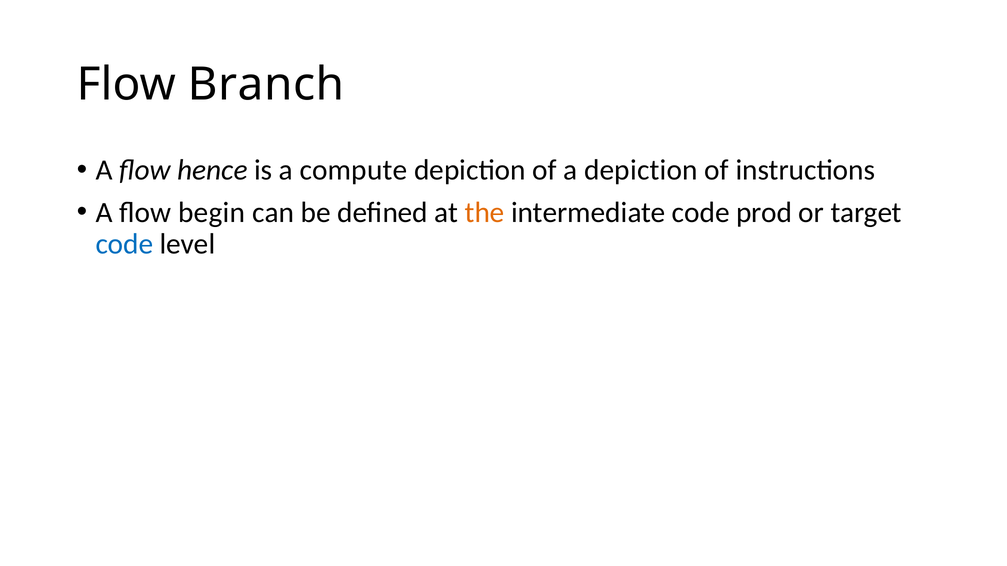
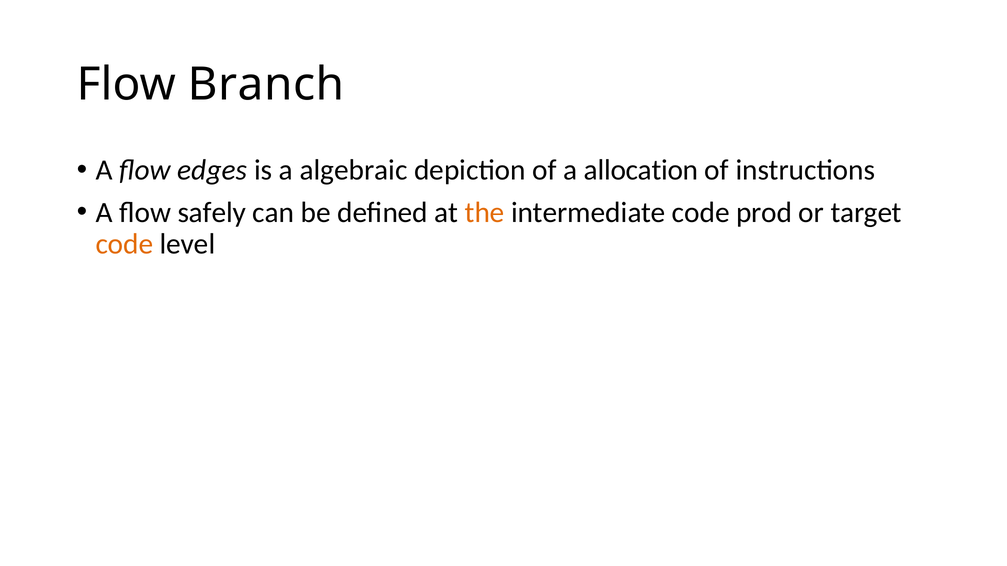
hence: hence -> edges
compute: compute -> algebraic
a depiction: depiction -> allocation
begin: begin -> safely
code at (124, 244) colour: blue -> orange
